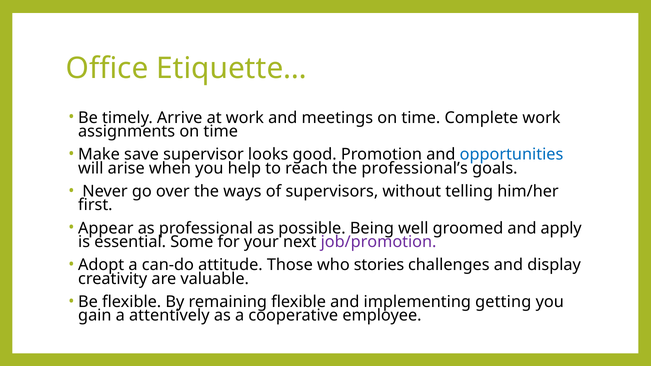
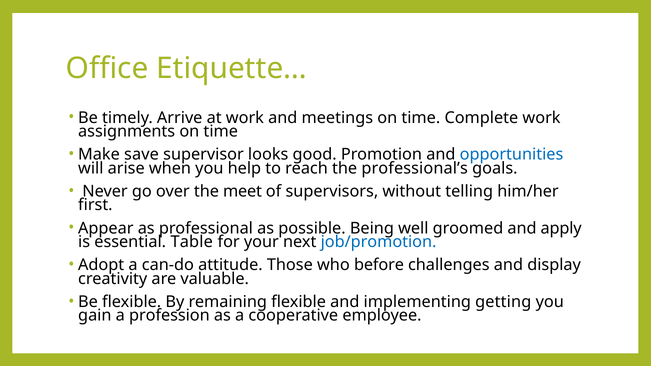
ways: ways -> meet
Some: Some -> Table
job/promotion colour: purple -> blue
stories: stories -> before
attentively: attentively -> profession
